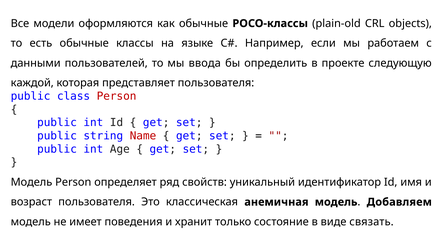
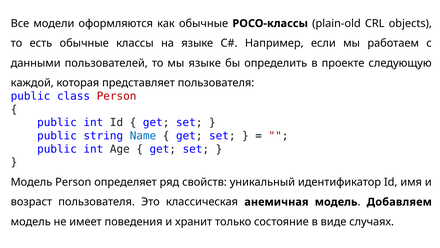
мы ввода: ввода -> языке
Name colour: red -> blue
связать: связать -> случаях
